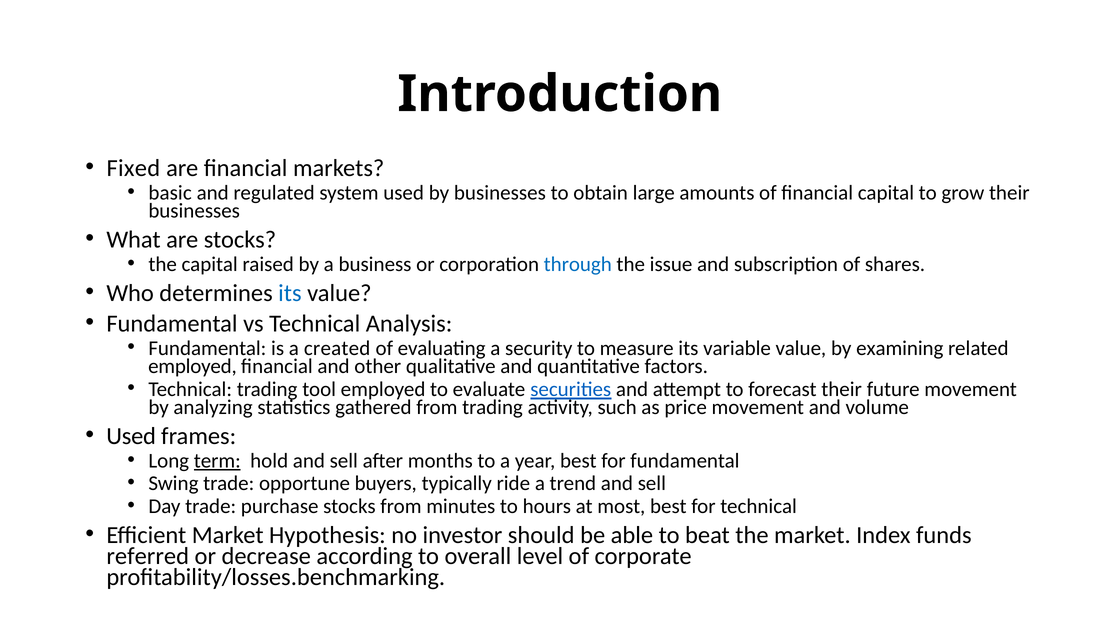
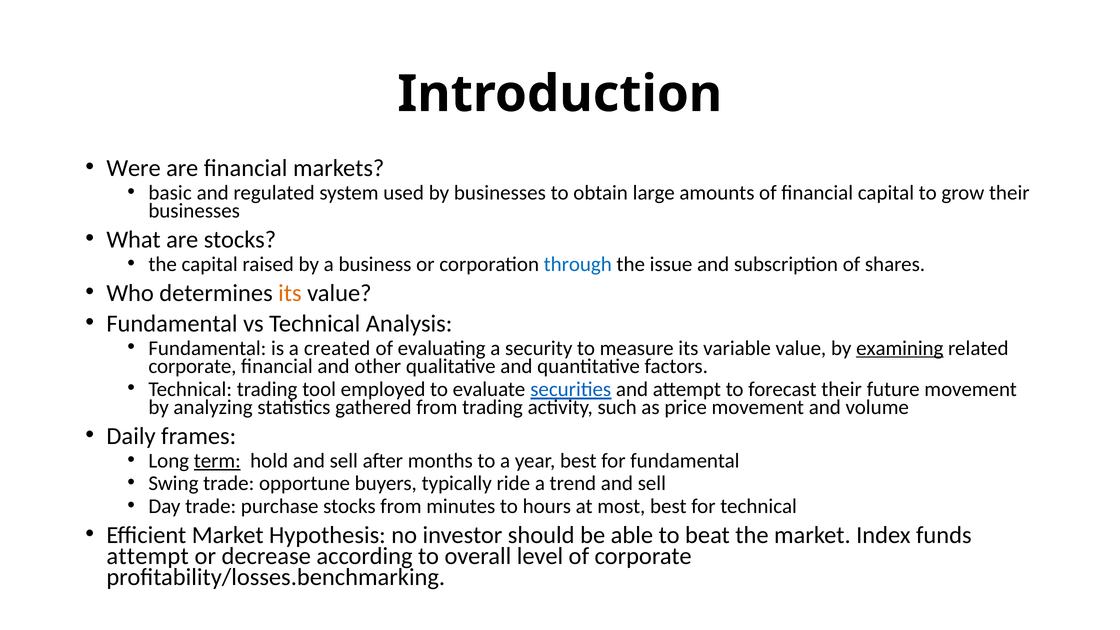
Fixed: Fixed -> Were
its at (290, 293) colour: blue -> orange
examining underline: none -> present
employed at (192, 366): employed -> corporate
Used at (131, 436): Used -> Daily
referred at (148, 556): referred -> attempt
